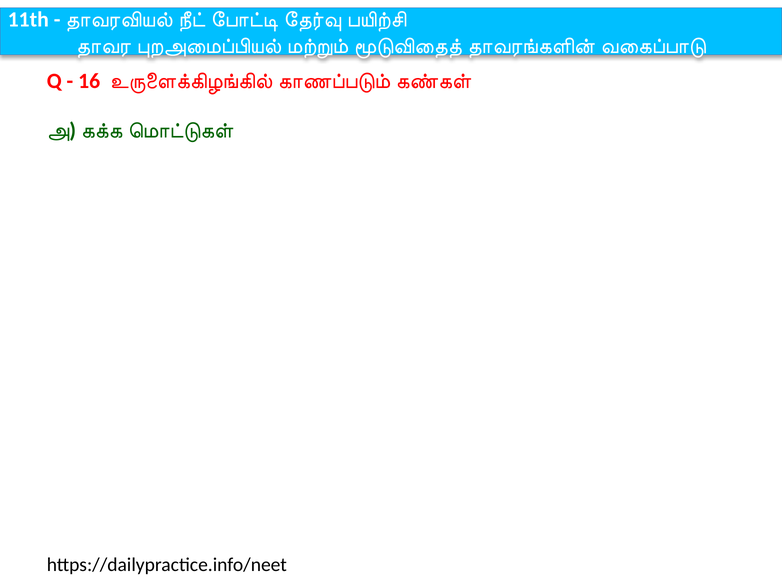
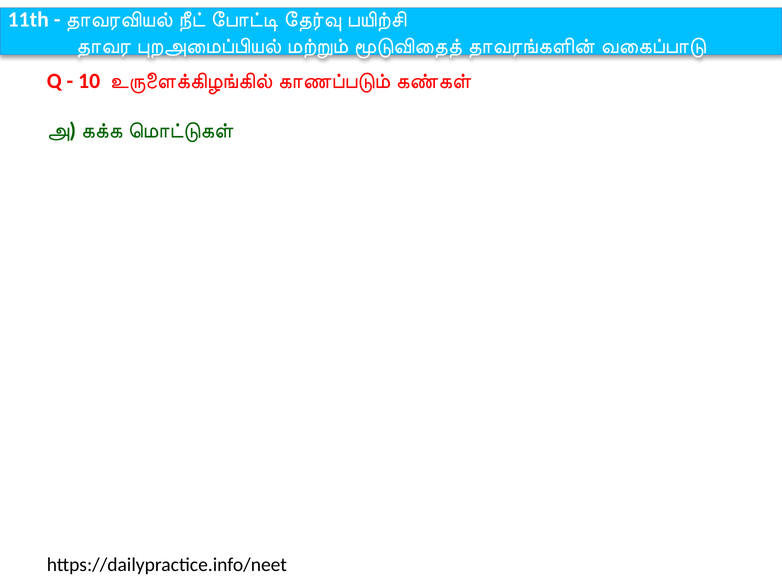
16: 16 -> 10
